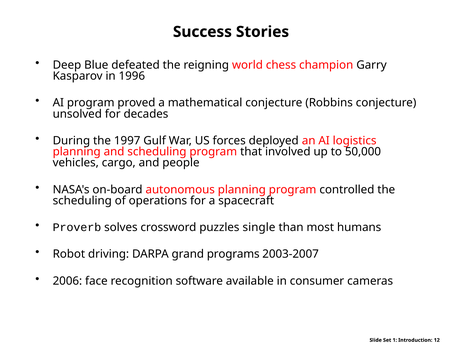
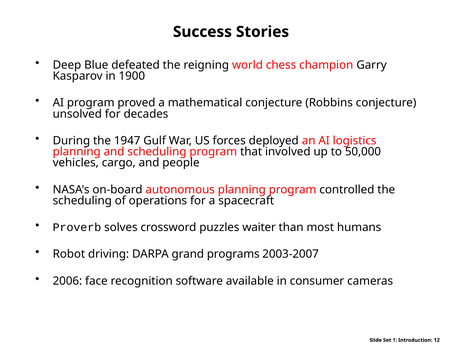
1996: 1996 -> 1900
1997: 1997 -> 1947
single: single -> waiter
